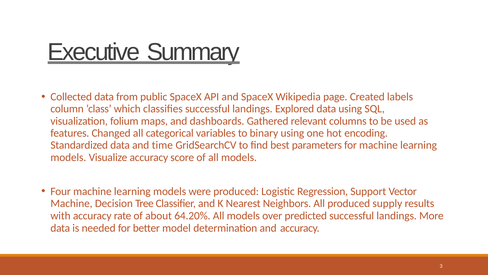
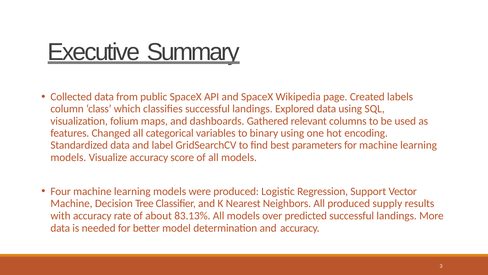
time: time -> label
64.20%: 64.20% -> 83.13%
